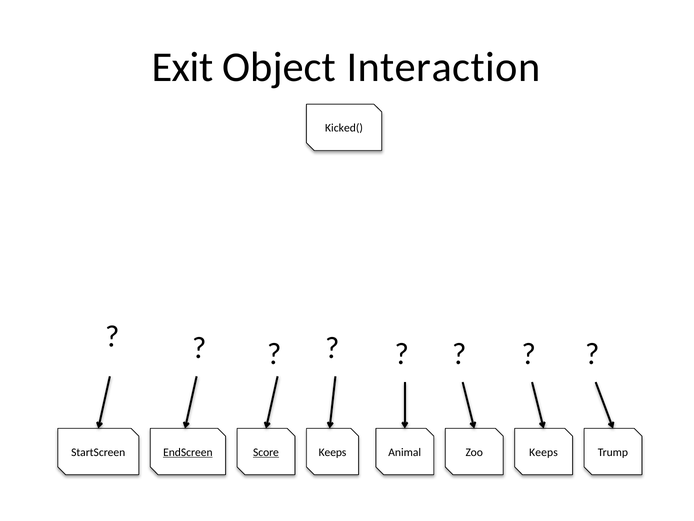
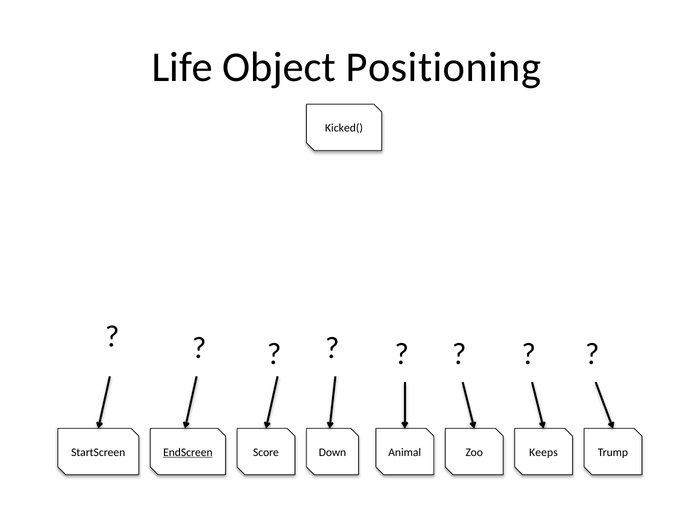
Exit: Exit -> Life
Interaction: Interaction -> Positioning
Score underline: present -> none
Keeps at (333, 452): Keeps -> Down
